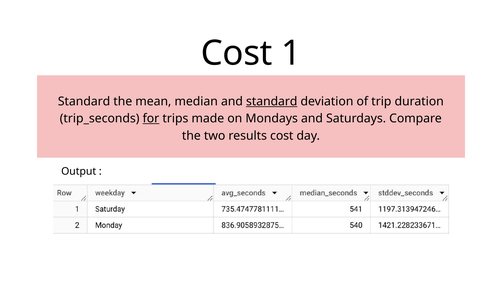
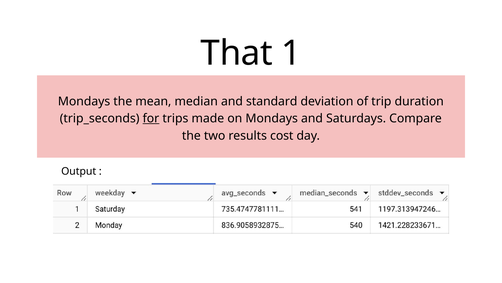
Cost at (237, 53): Cost -> That
Standard at (84, 101): Standard -> Mondays
standard at (272, 101) underline: present -> none
